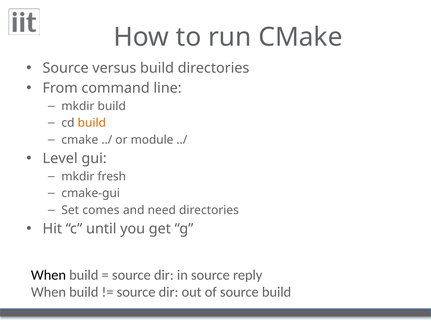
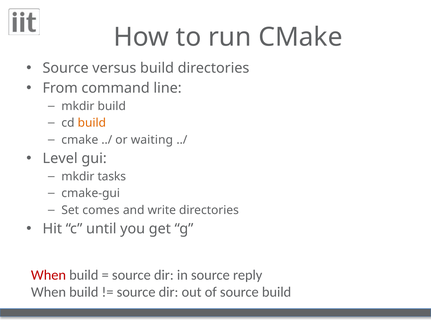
module: module -> waiting
fresh: fresh -> tasks
need: need -> write
When at (48, 275) colour: black -> red
